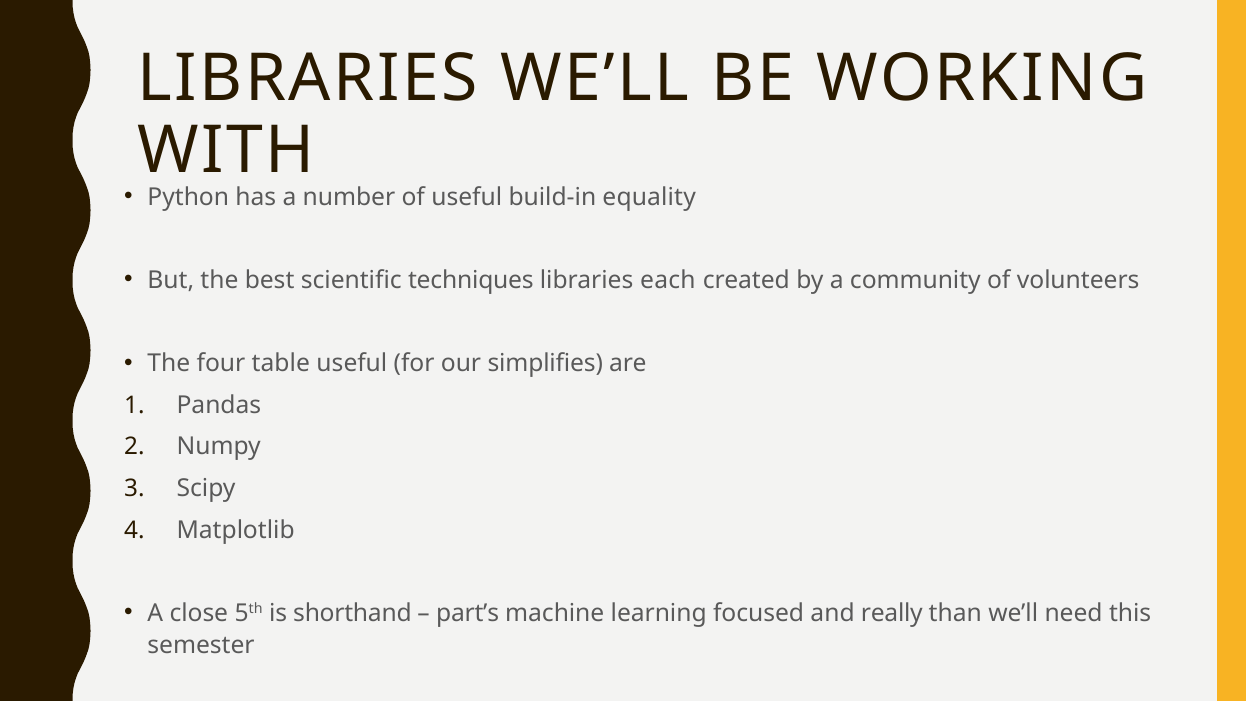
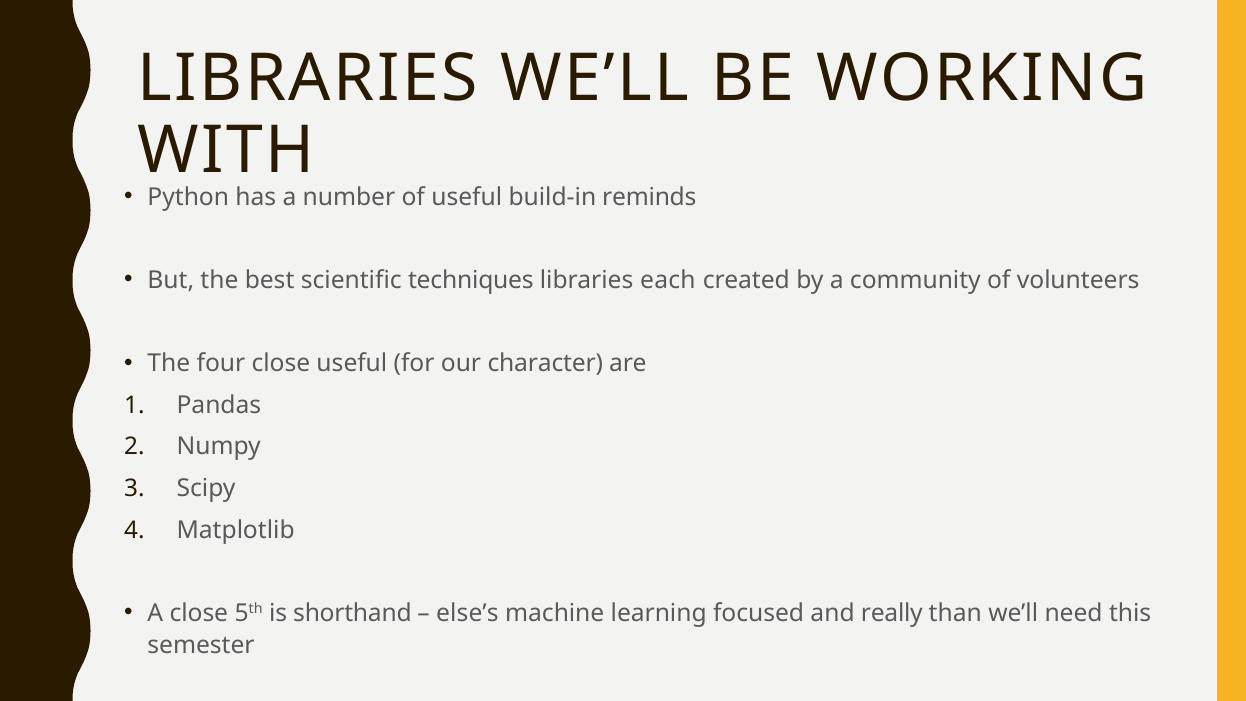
equality: equality -> reminds
four table: table -> close
simplifies: simplifies -> character
part’s: part’s -> else’s
